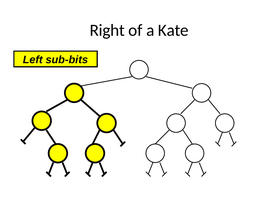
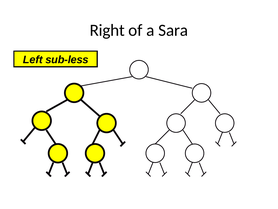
Kate: Kate -> Sara
sub-bits: sub-bits -> sub-less
